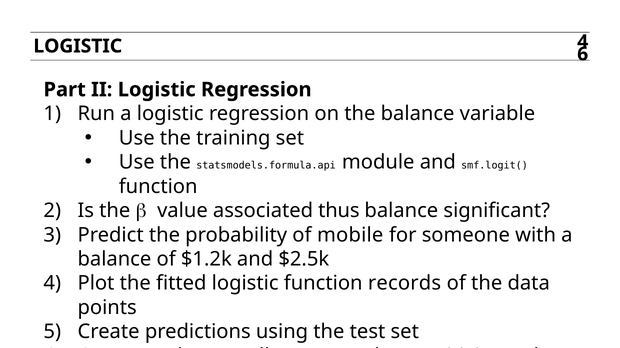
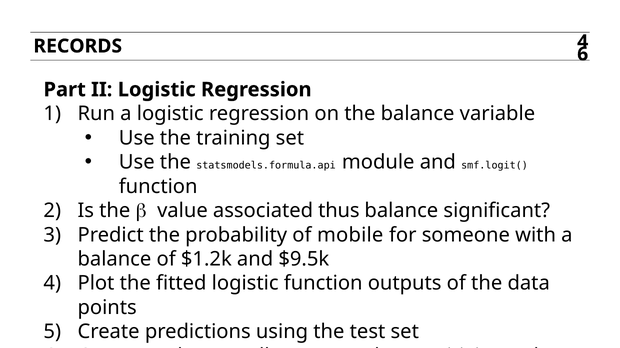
LOGISTIC at (78, 46): LOGISTIC -> RECORDS
$2.5k: $2.5k -> $9.5k
records: records -> outputs
